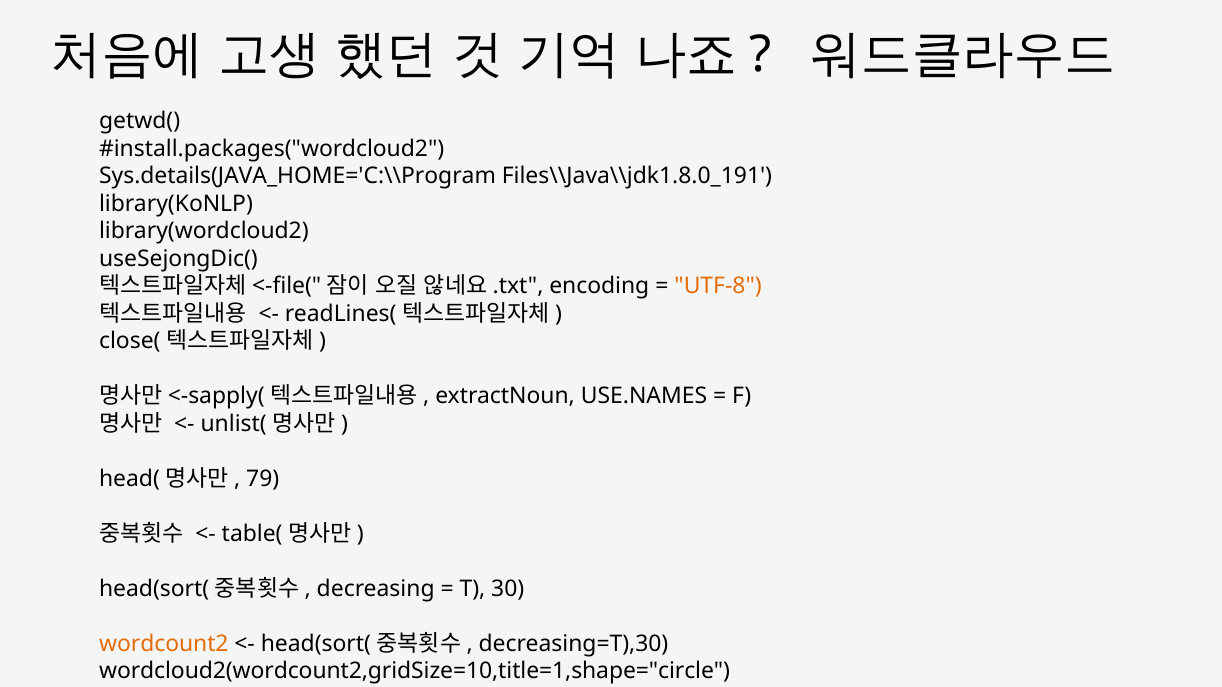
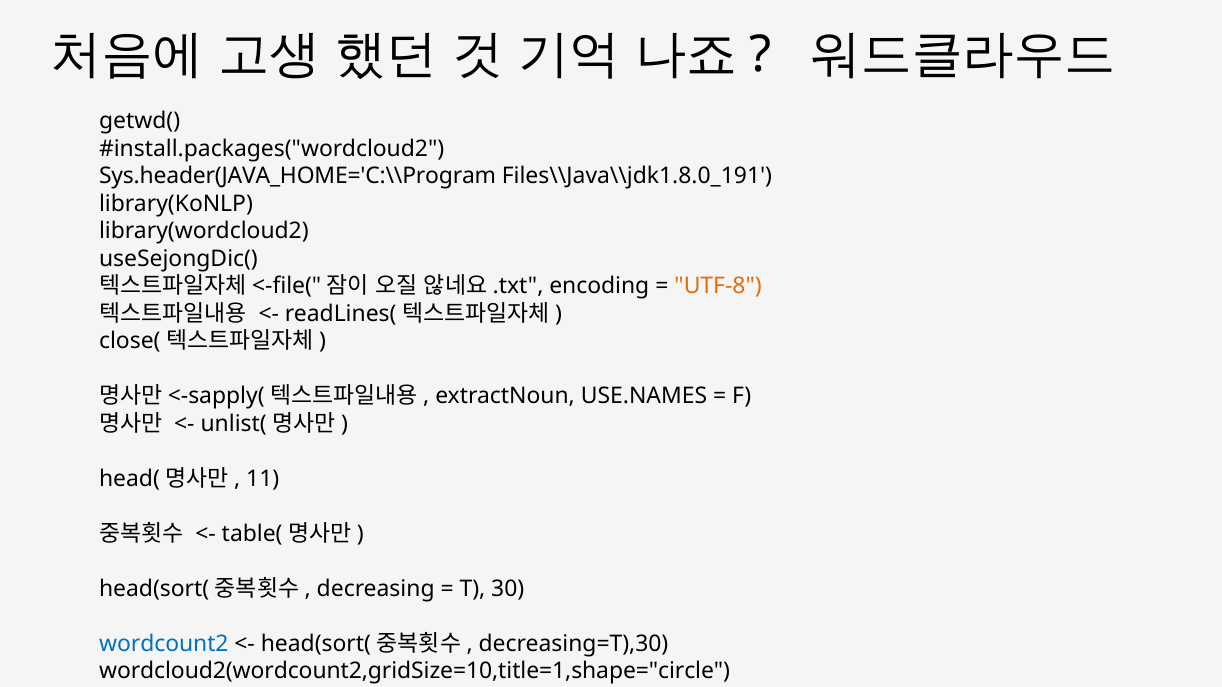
Sys.details(JAVA_HOME='C:\\Program: Sys.details(JAVA_HOME='C:\\Program -> Sys.header(JAVA_HOME='C:\\Program
79: 79 -> 11
wordcount2 colour: orange -> blue
